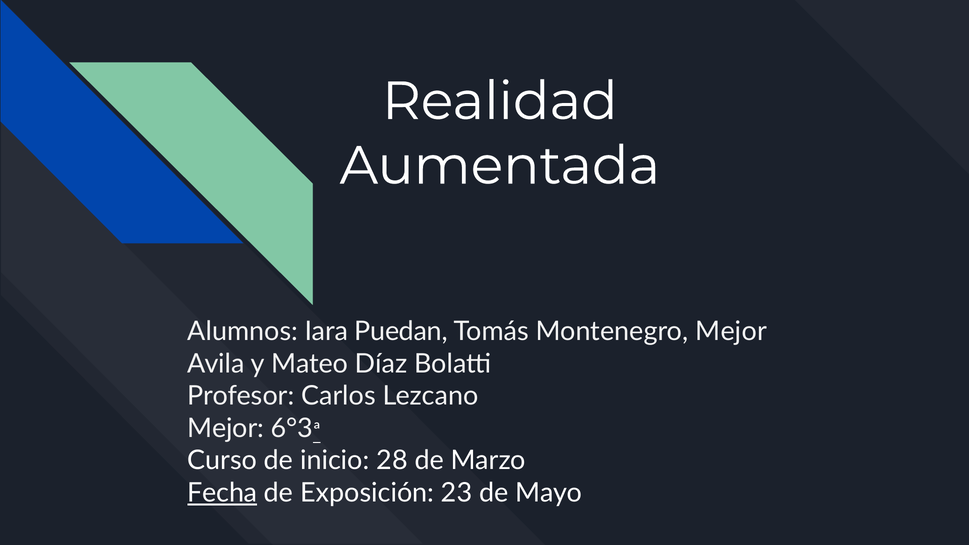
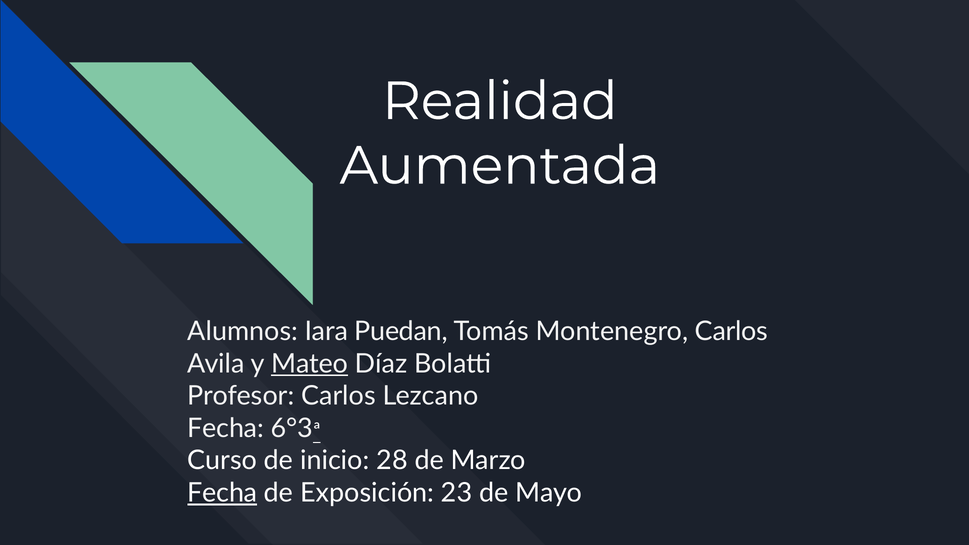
Montenegro Mejor: Mejor -> Carlos
Mateo underline: none -> present
Mejor at (226, 428): Mejor -> Fecha
